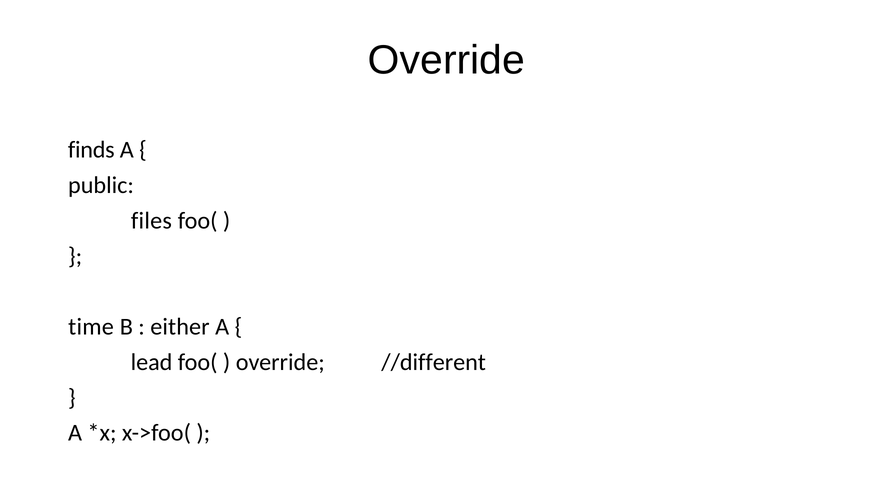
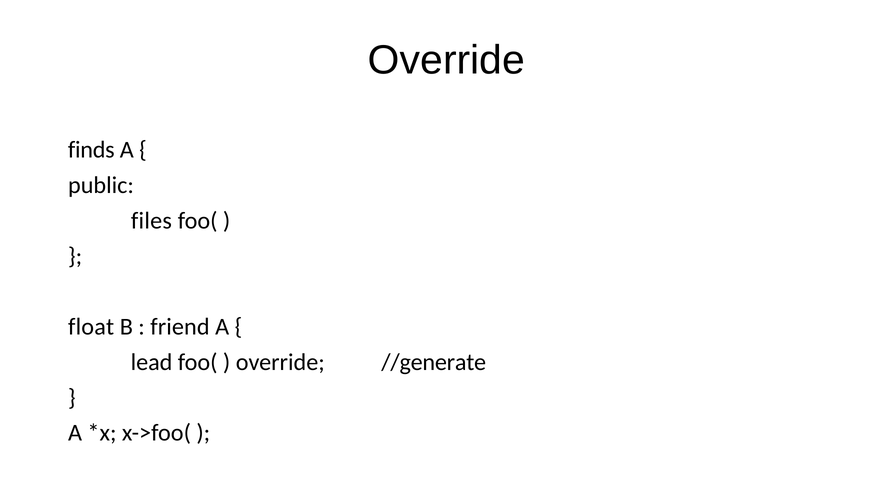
time: time -> float
either: either -> friend
//different: //different -> //generate
